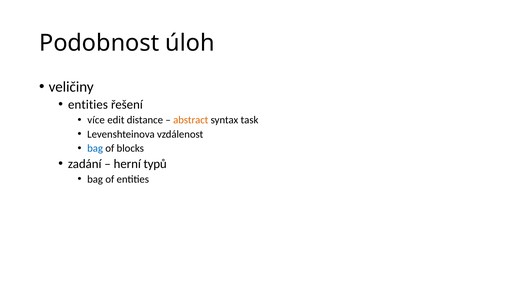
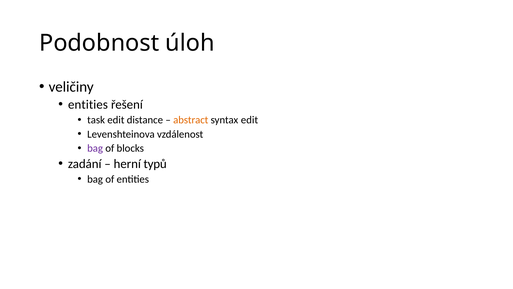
více: více -> task
syntax task: task -> edit
bag at (95, 148) colour: blue -> purple
